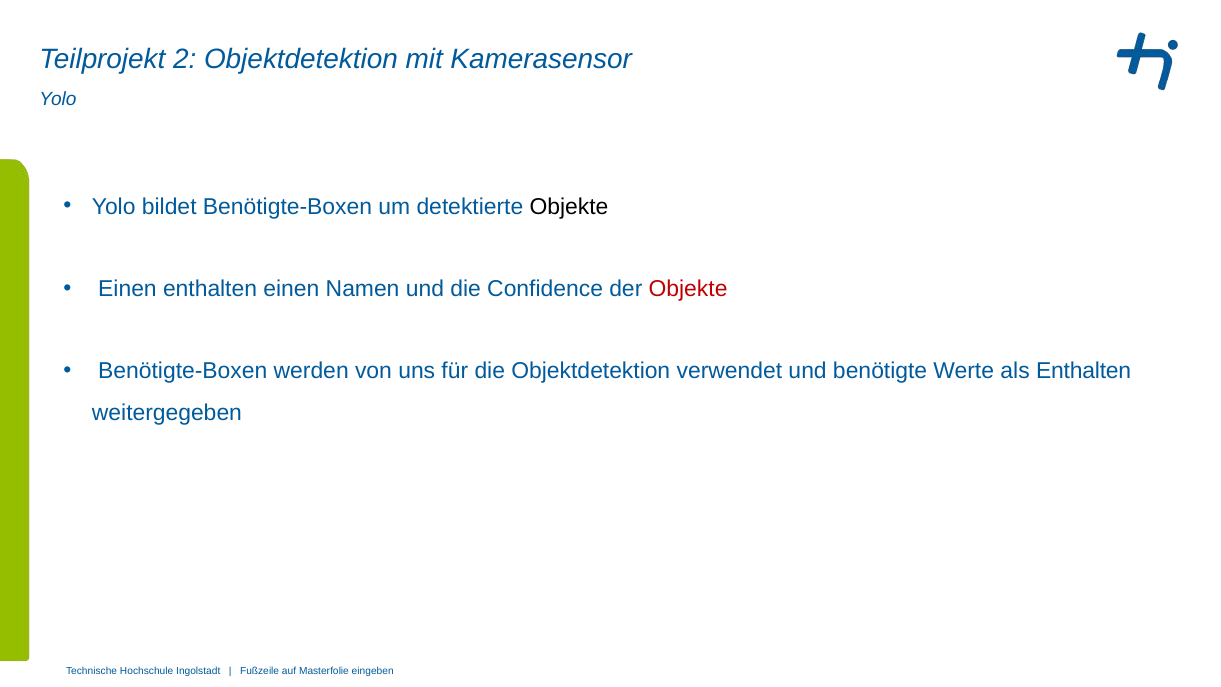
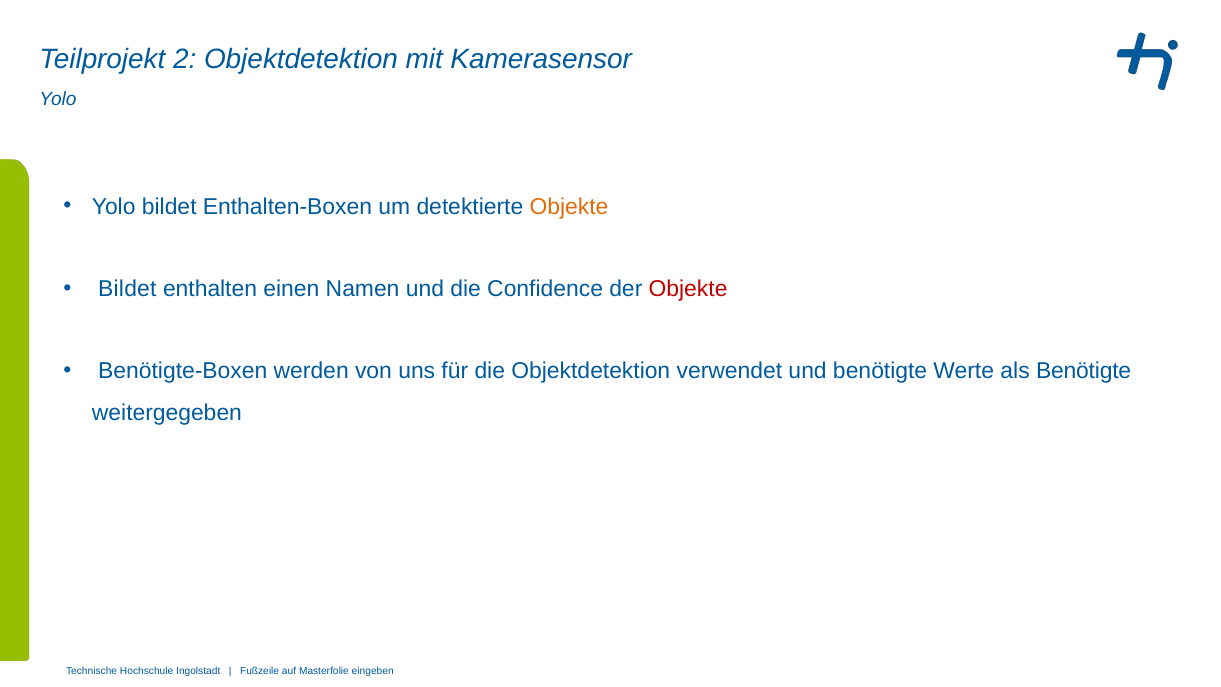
bildet Benötigte-Boxen: Benötigte-Boxen -> Enthalten-Boxen
Objekte at (569, 206) colour: black -> orange
Einen at (127, 289): Einen -> Bildet
als Enthalten: Enthalten -> Benötigte
